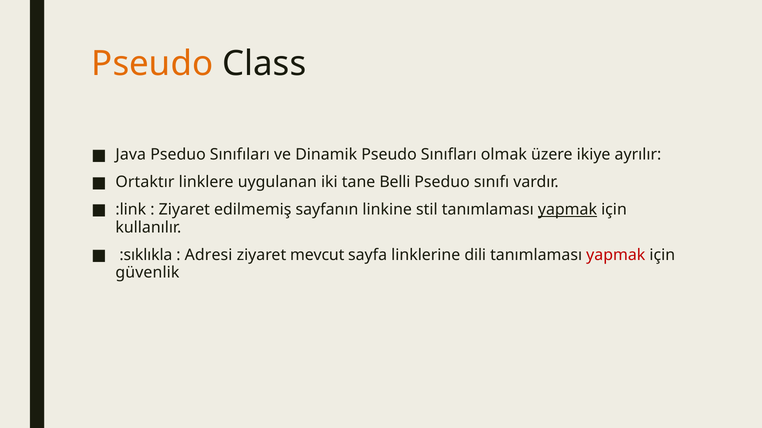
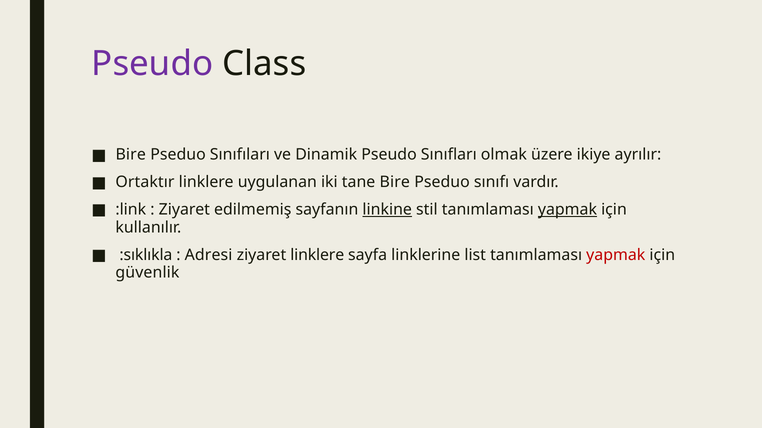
Pseudo at (152, 64) colour: orange -> purple
Java at (131, 155): Java -> Bire
tane Belli: Belli -> Bire
linkine underline: none -> present
ziyaret mevcut: mevcut -> linklere
dili: dili -> list
